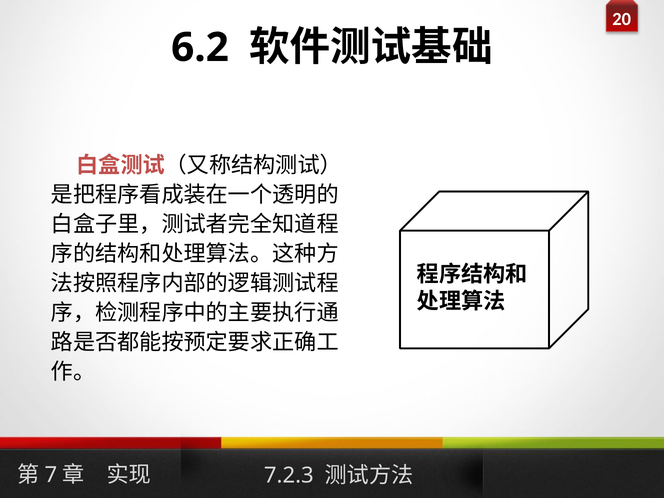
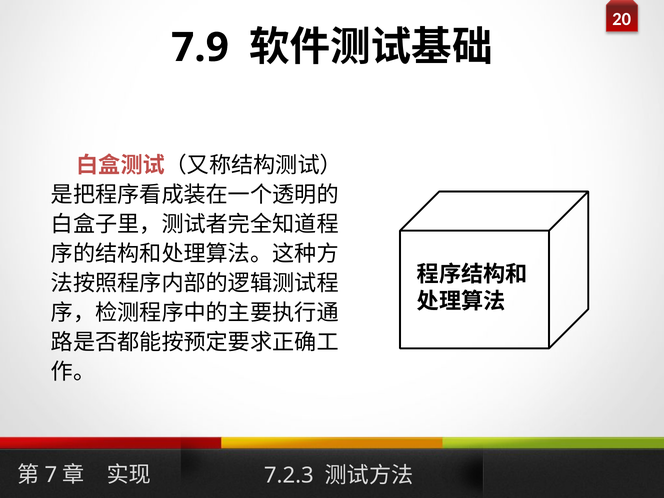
6.2: 6.2 -> 7.9
